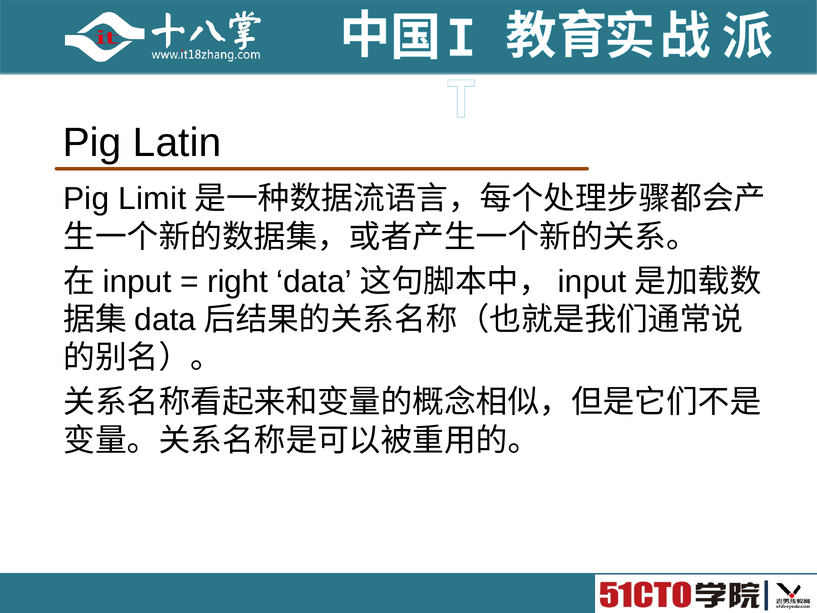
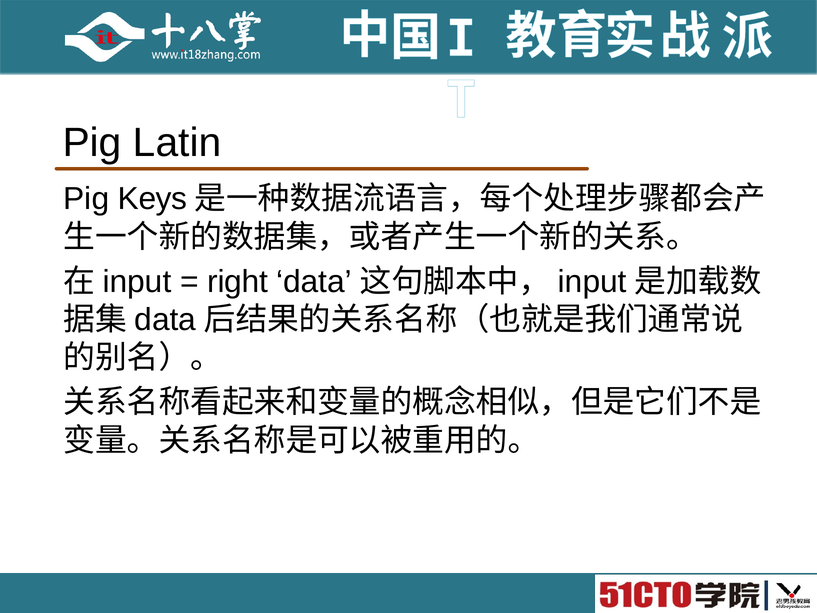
Limit: Limit -> Keys
